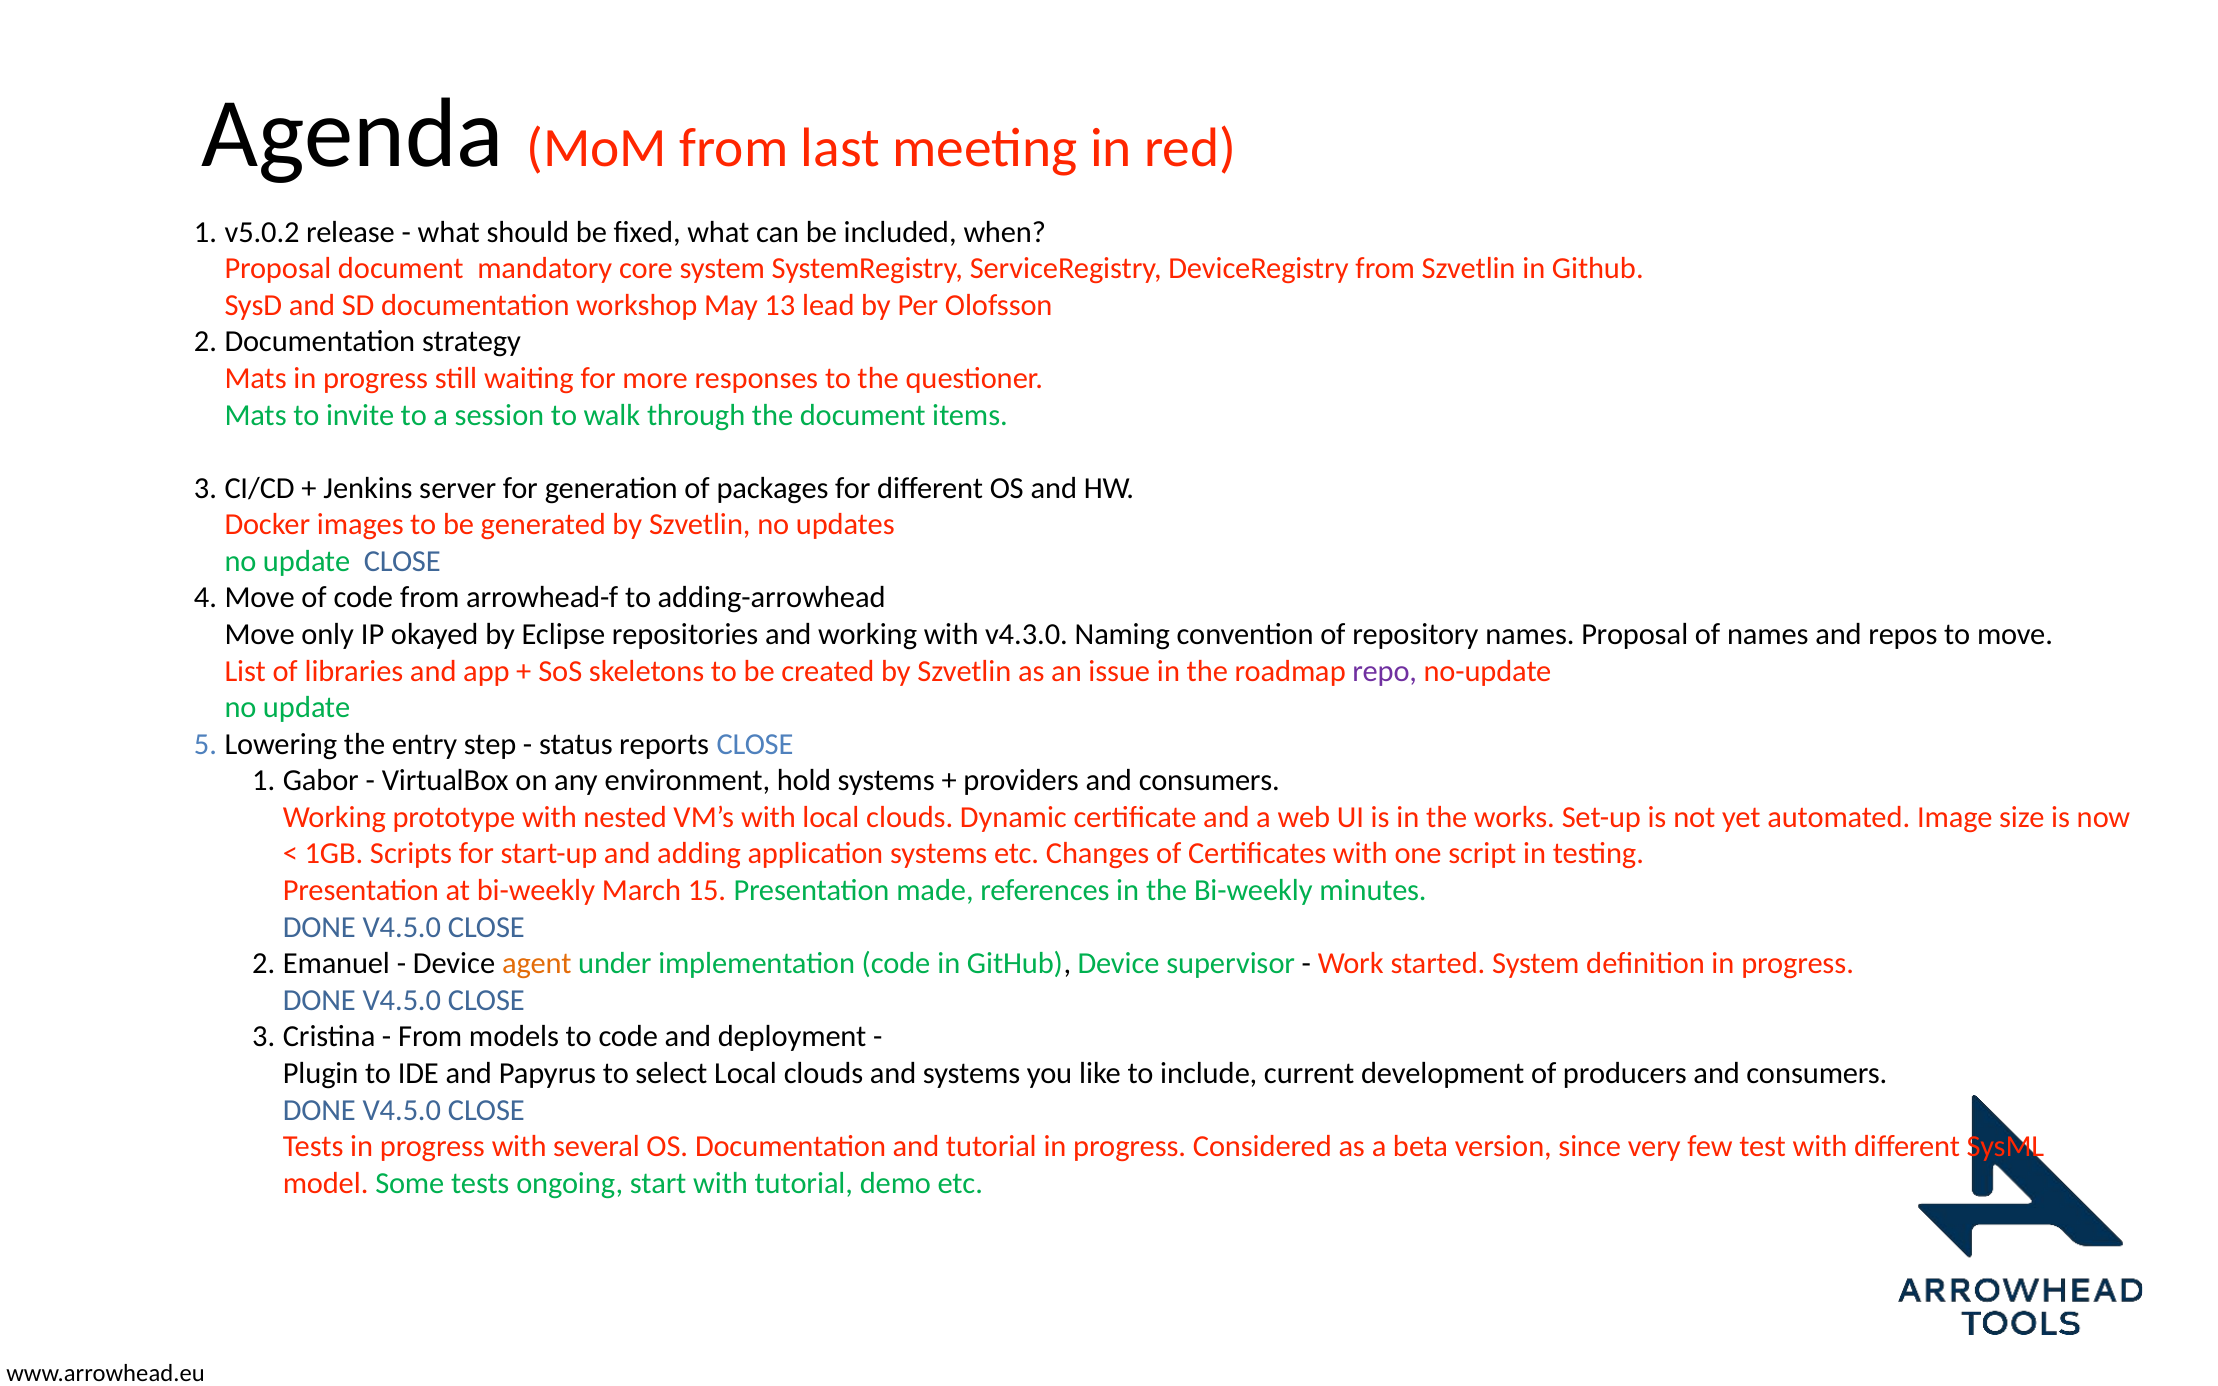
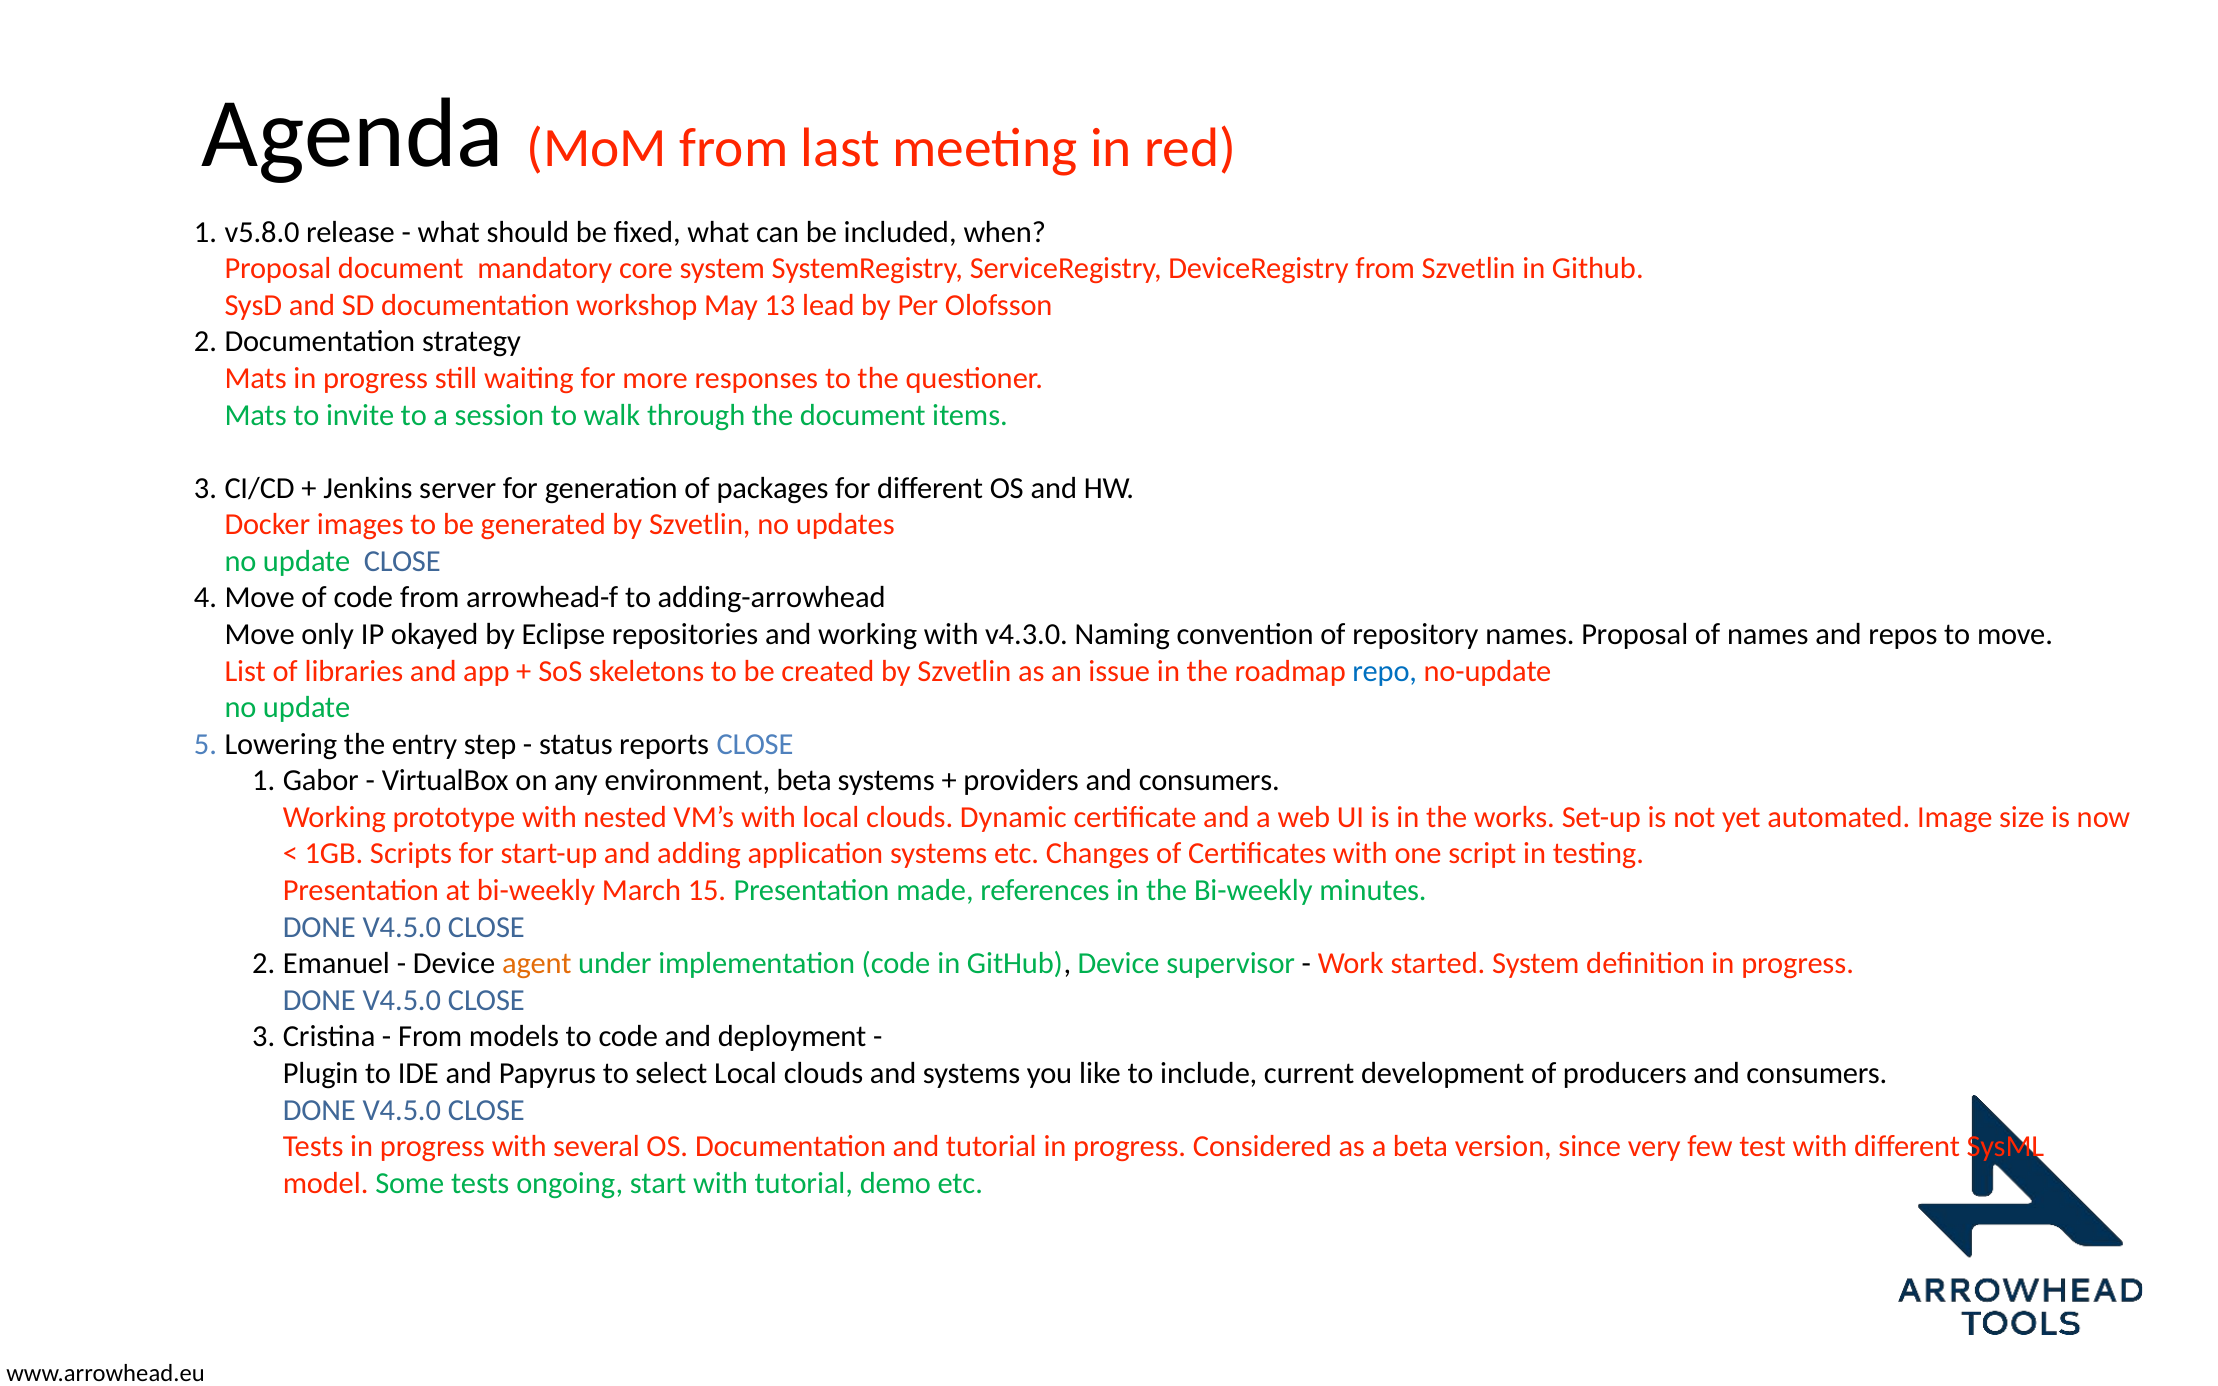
v5.0.2: v5.0.2 -> v5.8.0
repo colour: purple -> blue
environment hold: hold -> beta
